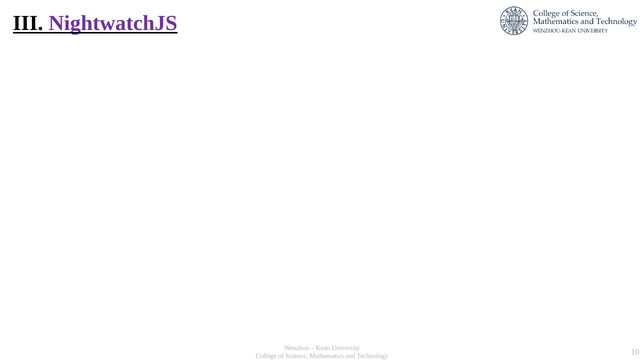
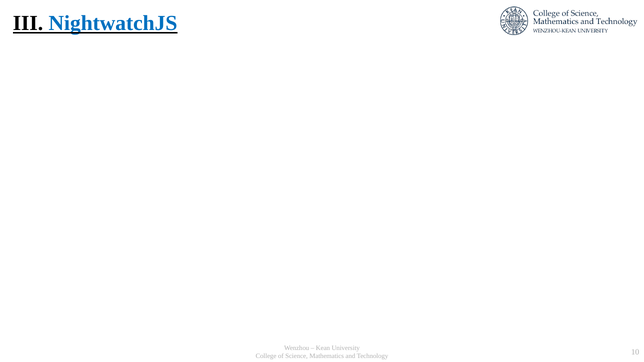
NightwatchJS colour: purple -> blue
